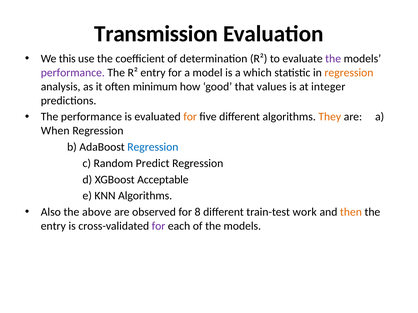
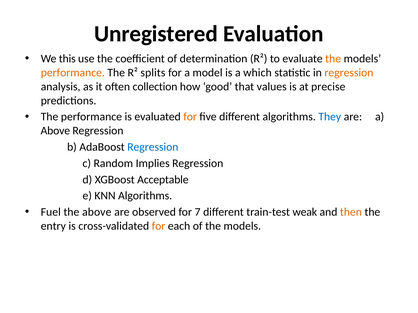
Transmission: Transmission -> Unregistered
the at (333, 59) colour: purple -> orange
performance at (73, 73) colour: purple -> orange
R² entry: entry -> splits
minimum: minimum -> collection
integer: integer -> precise
They colour: orange -> blue
When at (55, 131): When -> Above
Predict: Predict -> Implies
Also: Also -> Fuel
8: 8 -> 7
work: work -> weak
for at (159, 226) colour: purple -> orange
